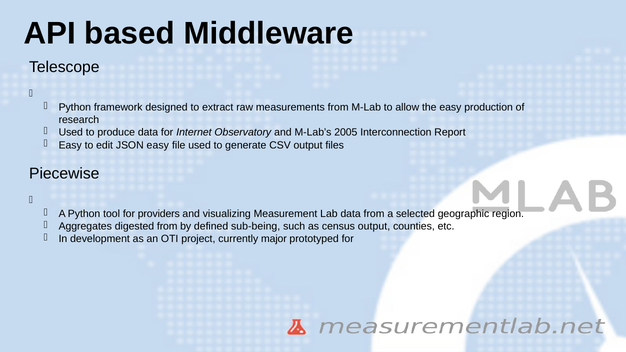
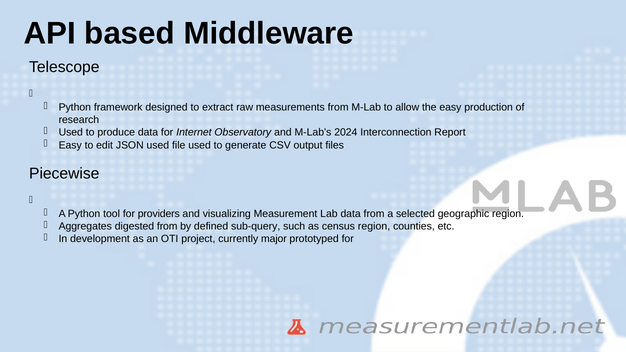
2005: 2005 -> 2024
JSON easy: easy -> used
sub-being: sub-being -> sub-query
census output: output -> region
